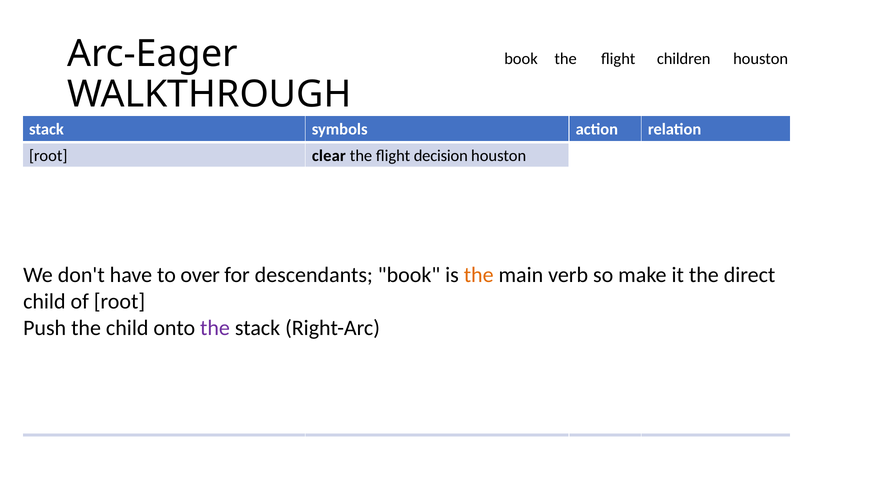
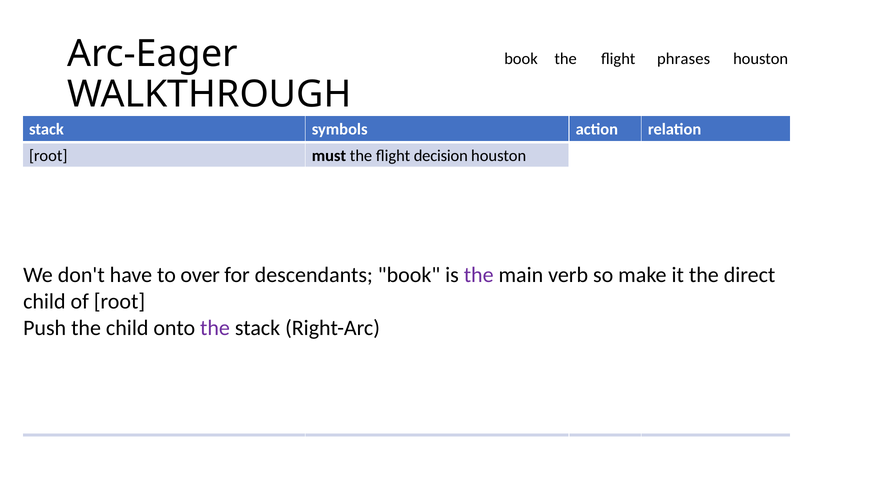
children: children -> phrases
clear: clear -> must
the at (479, 275) colour: orange -> purple
